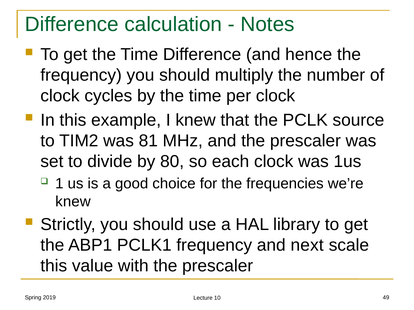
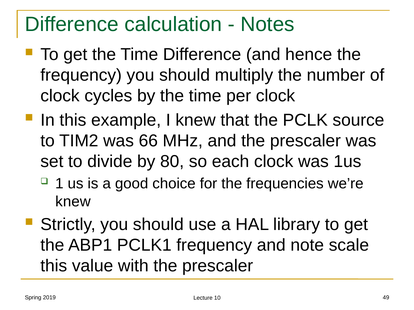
81: 81 -> 66
next: next -> note
